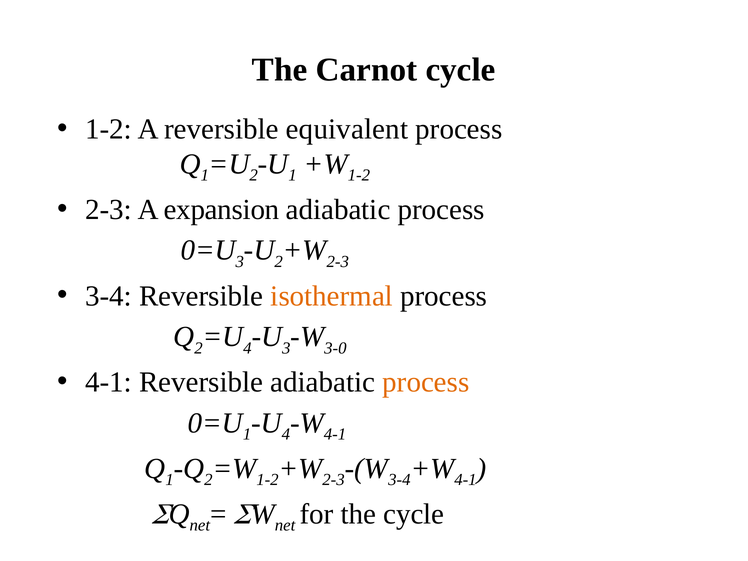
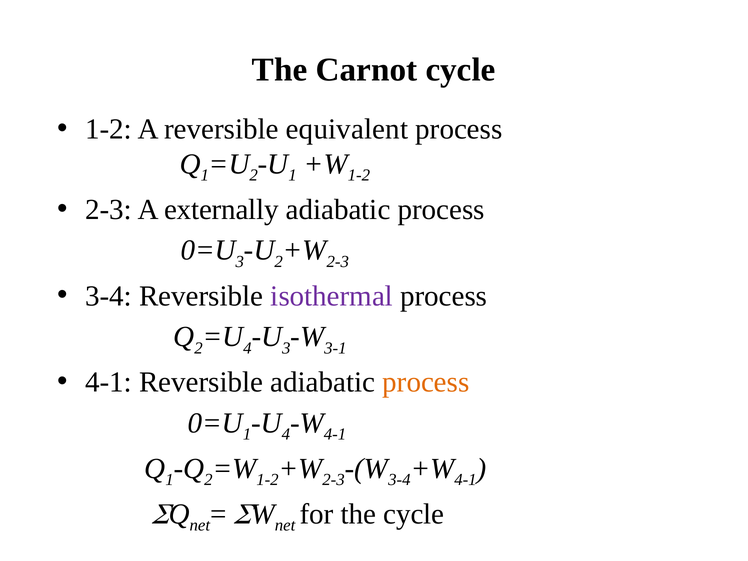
expansion: expansion -> externally
isothermal colour: orange -> purple
3-0: 3-0 -> 3-1
